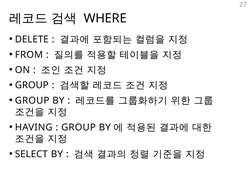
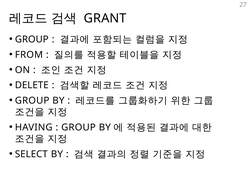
WHERE: WHERE -> GRANT
DELETE at (32, 39): DELETE -> GROUP
GROUP at (32, 85): GROUP -> DELETE
